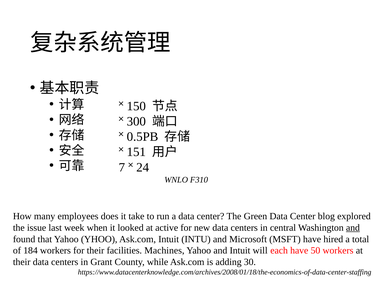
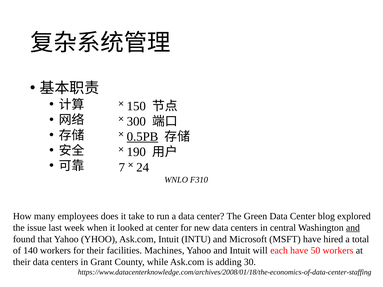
0.5PB underline: none -> present
151: 151 -> 190
at active: active -> center
184: 184 -> 140
